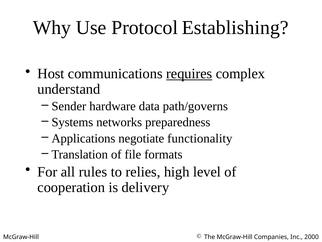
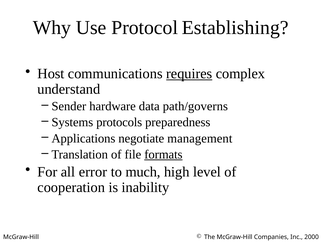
networks: networks -> protocols
functionality: functionality -> management
formats underline: none -> present
rules: rules -> error
relies: relies -> much
delivery: delivery -> inability
